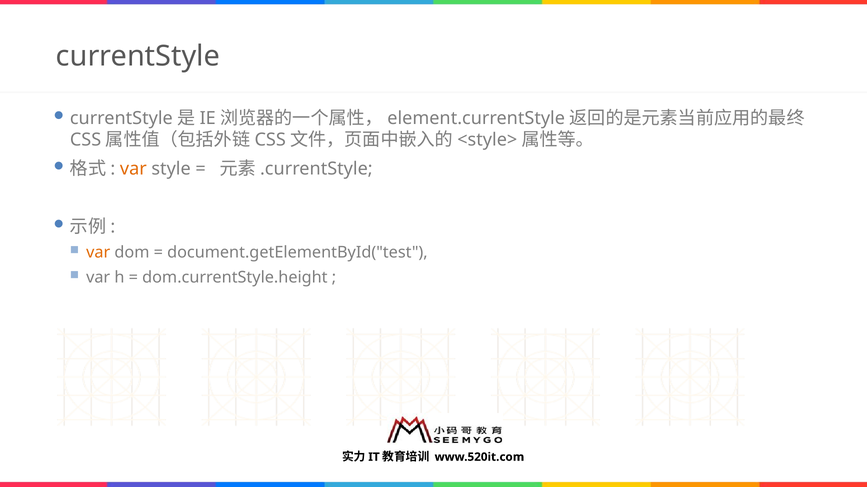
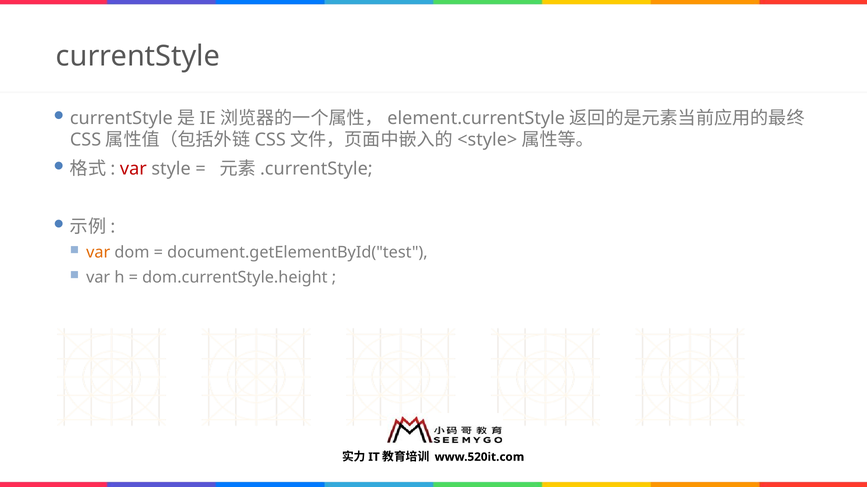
var at (133, 169) colour: orange -> red
